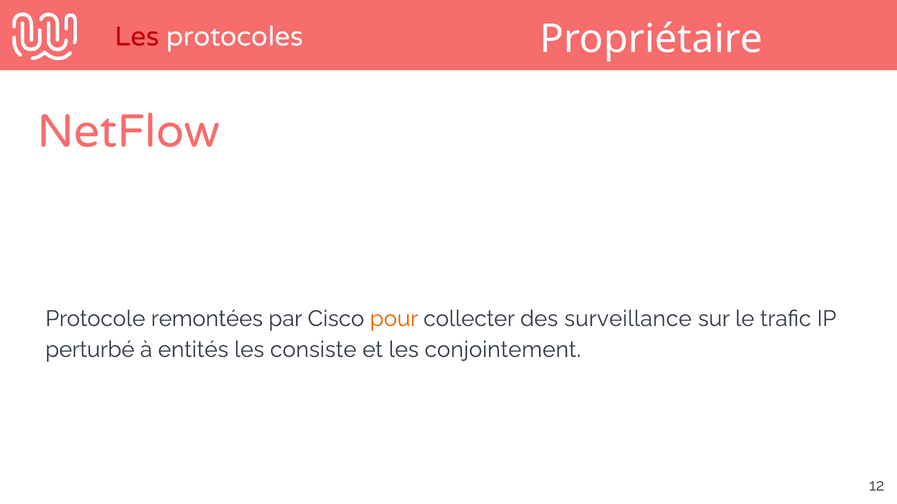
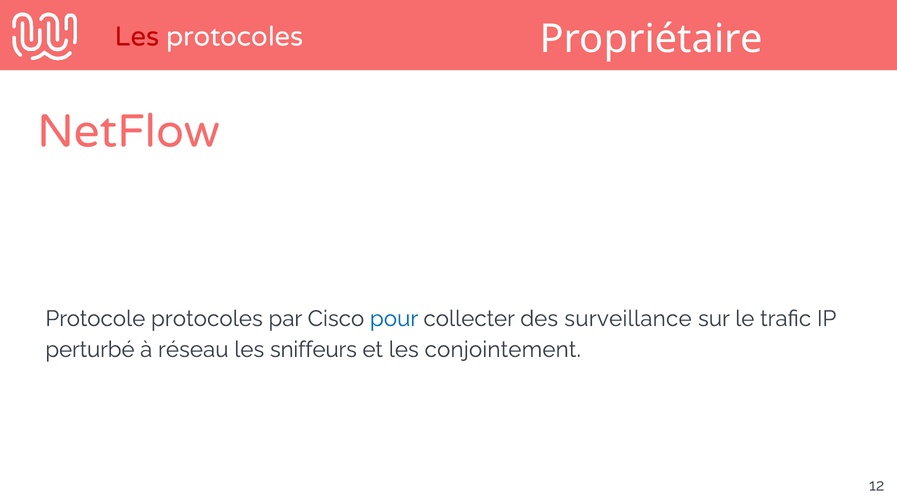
Protocole remontées: remontées -> protocoles
pour colour: orange -> blue
entités: entités -> réseau
consiste: consiste -> sniffeurs
